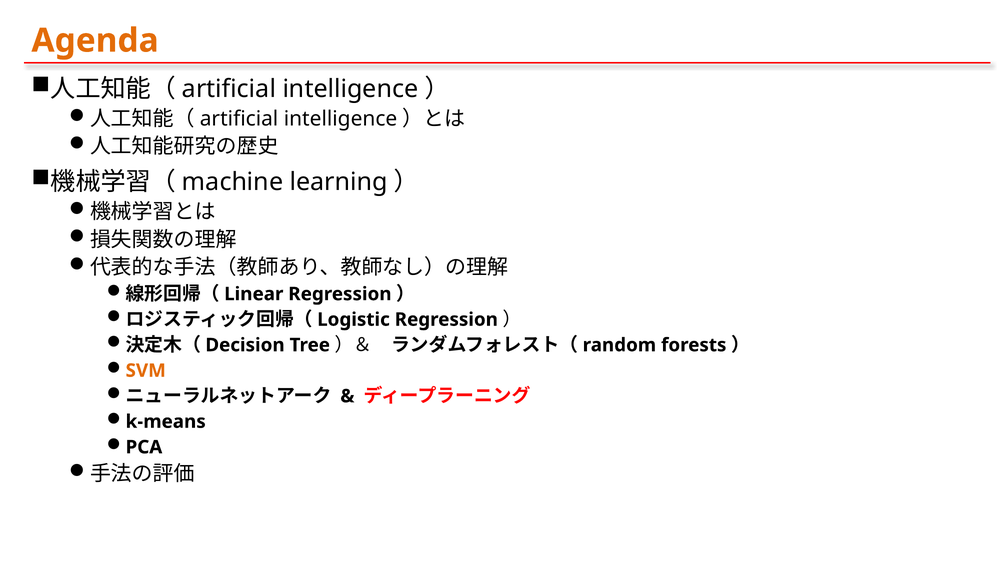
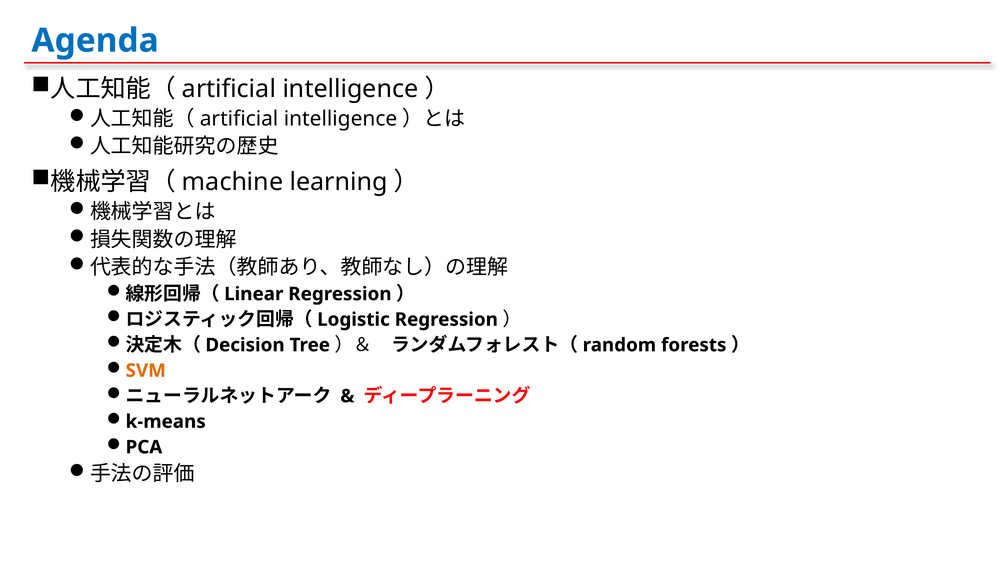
Agenda colour: orange -> blue
